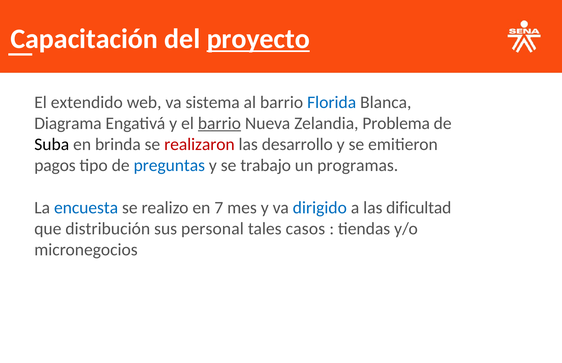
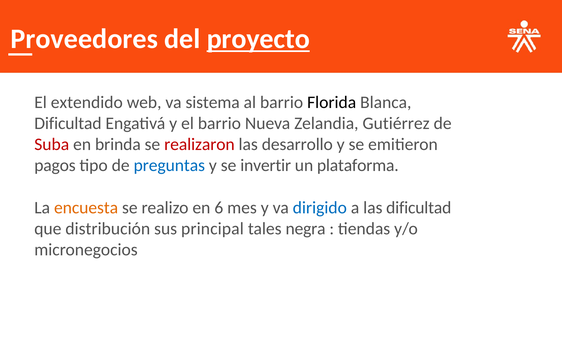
Capacitación: Capacitación -> Proveedores
Florida colour: blue -> black
Diagrama at (68, 123): Diagrama -> Dificultad
barrio at (219, 123) underline: present -> none
Problema: Problema -> Gutiérrez
Suba colour: black -> red
trabajo: trabajo -> invertir
programas: programas -> plataforma
encuesta colour: blue -> orange
7: 7 -> 6
personal: personal -> principal
casos: casos -> negra
